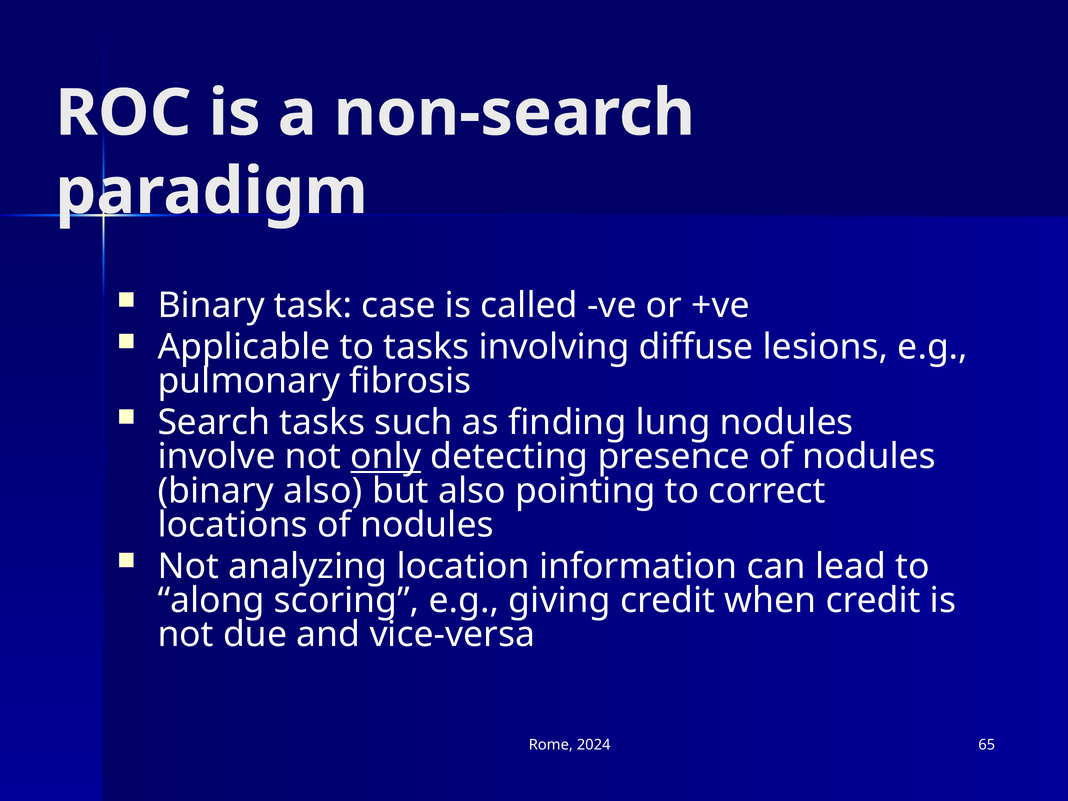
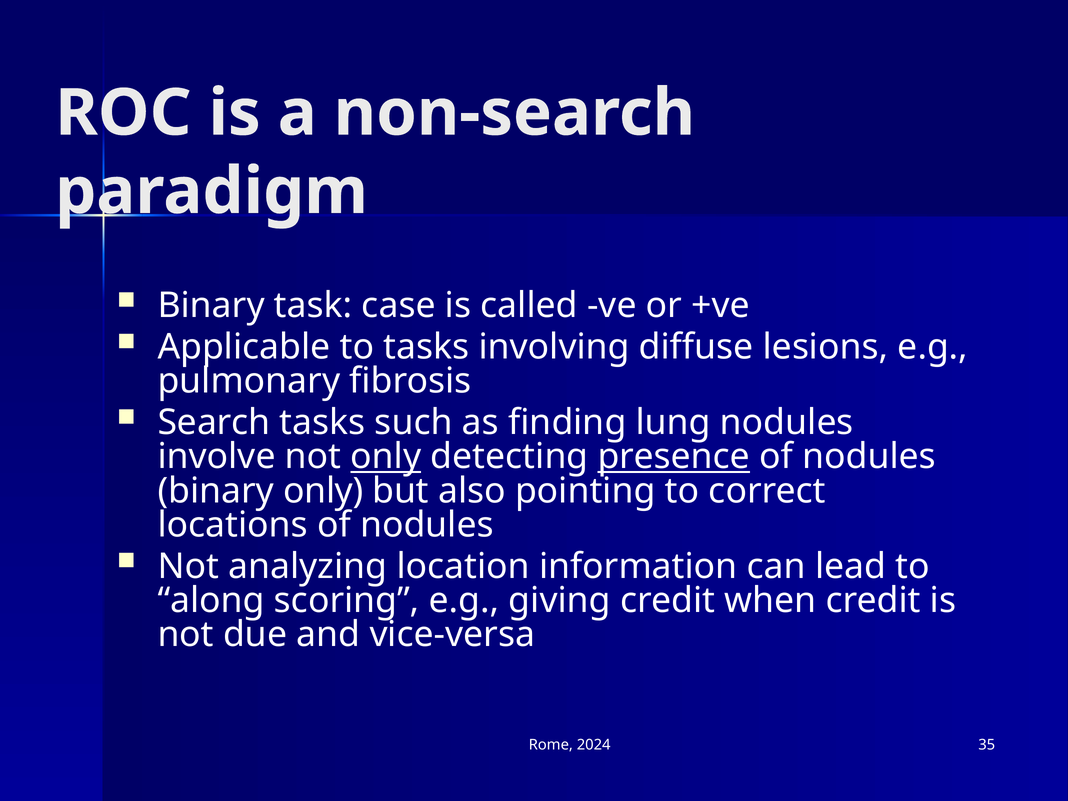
presence underline: none -> present
binary also: also -> only
65: 65 -> 35
